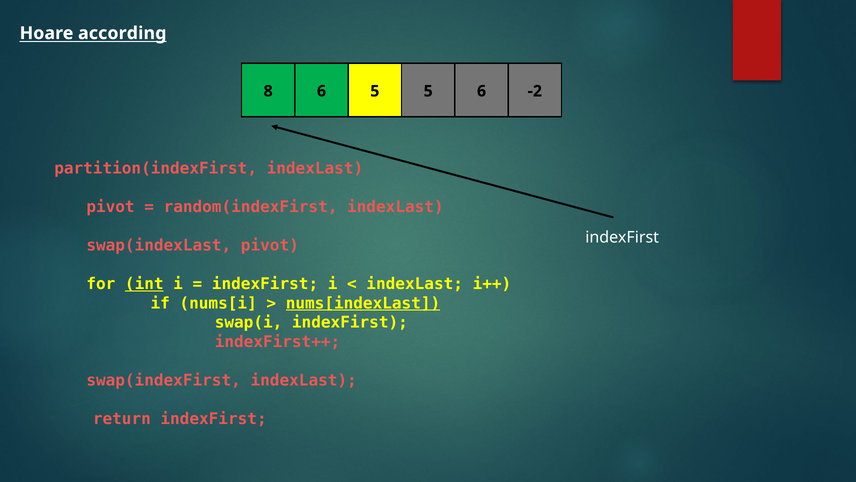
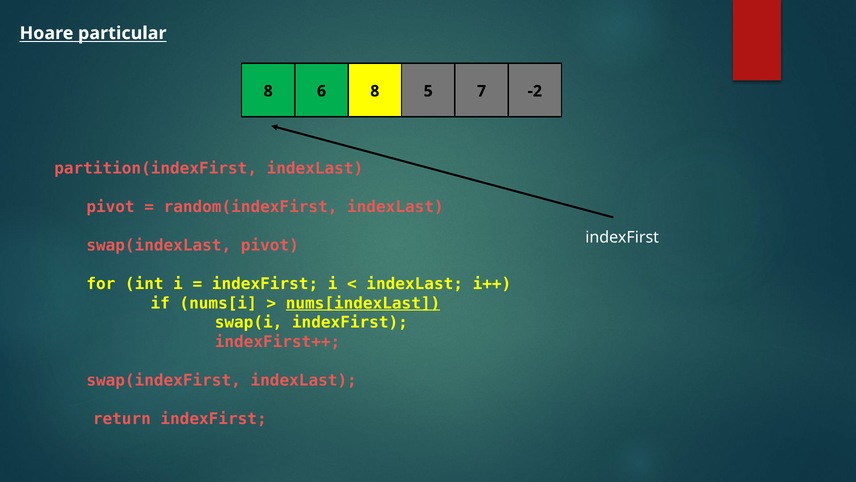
according: according -> particular
6 5: 5 -> 8
5 6: 6 -> 7
int underline: present -> none
